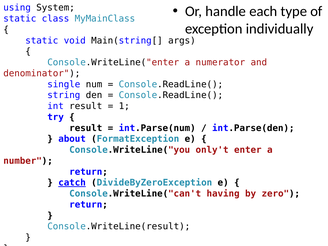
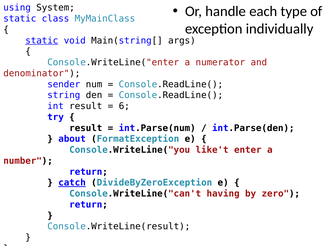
static at (42, 41) underline: none -> present
single: single -> sender
1: 1 -> 6
only't: only't -> like't
